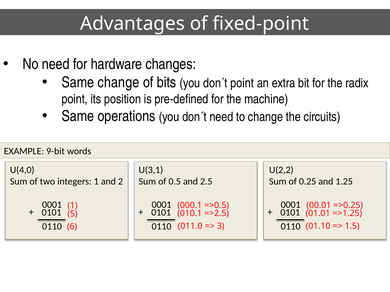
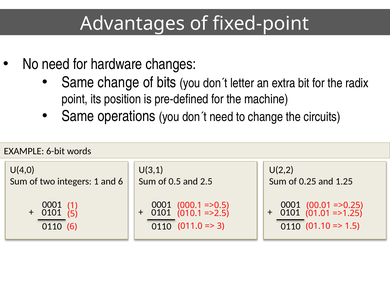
don´t point: point -> letter
9-bit: 9-bit -> 6-bit
and 2: 2 -> 6
